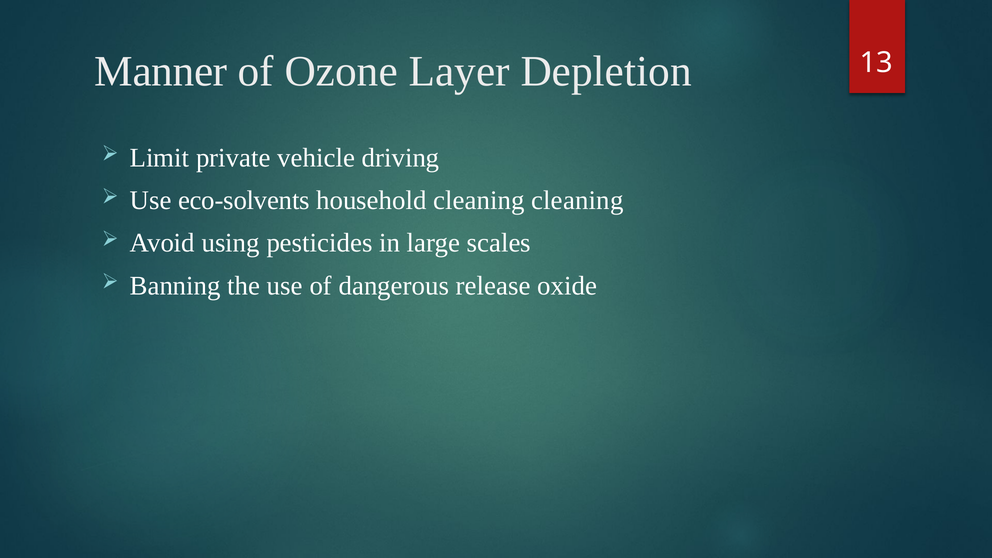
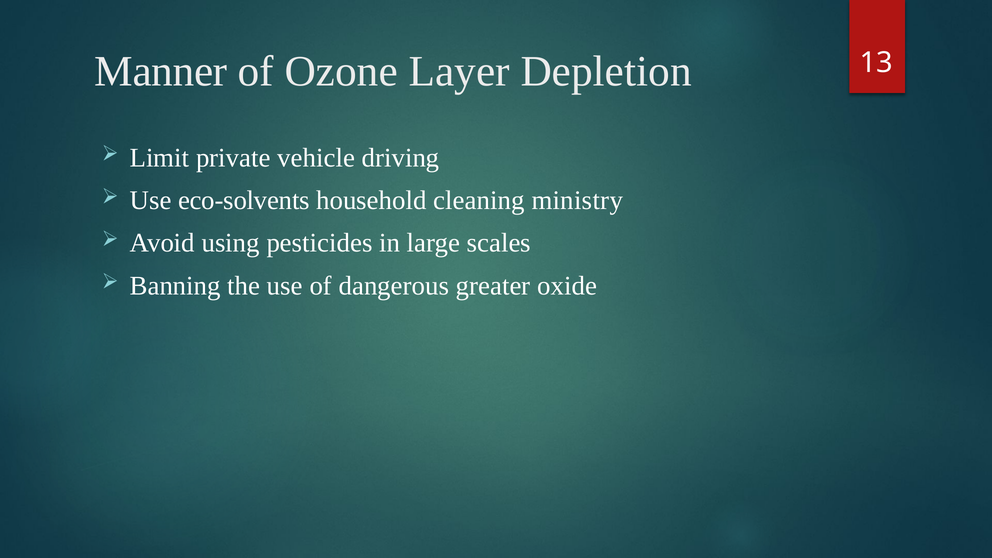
cleaning cleaning: cleaning -> ministry
release: release -> greater
